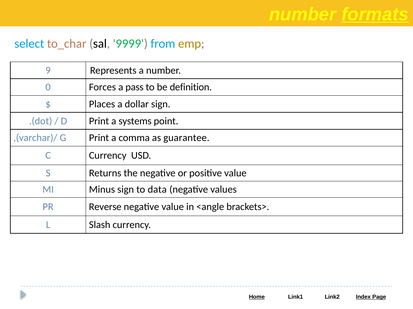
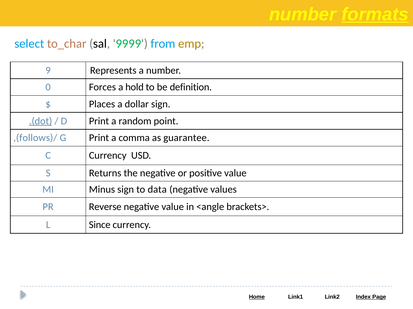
pass: pass -> hold
.(dot underline: none -> present
systems: systems -> random
,(varchar)/: ,(varchar)/ -> ,(follows)/
Slash: Slash -> Since
